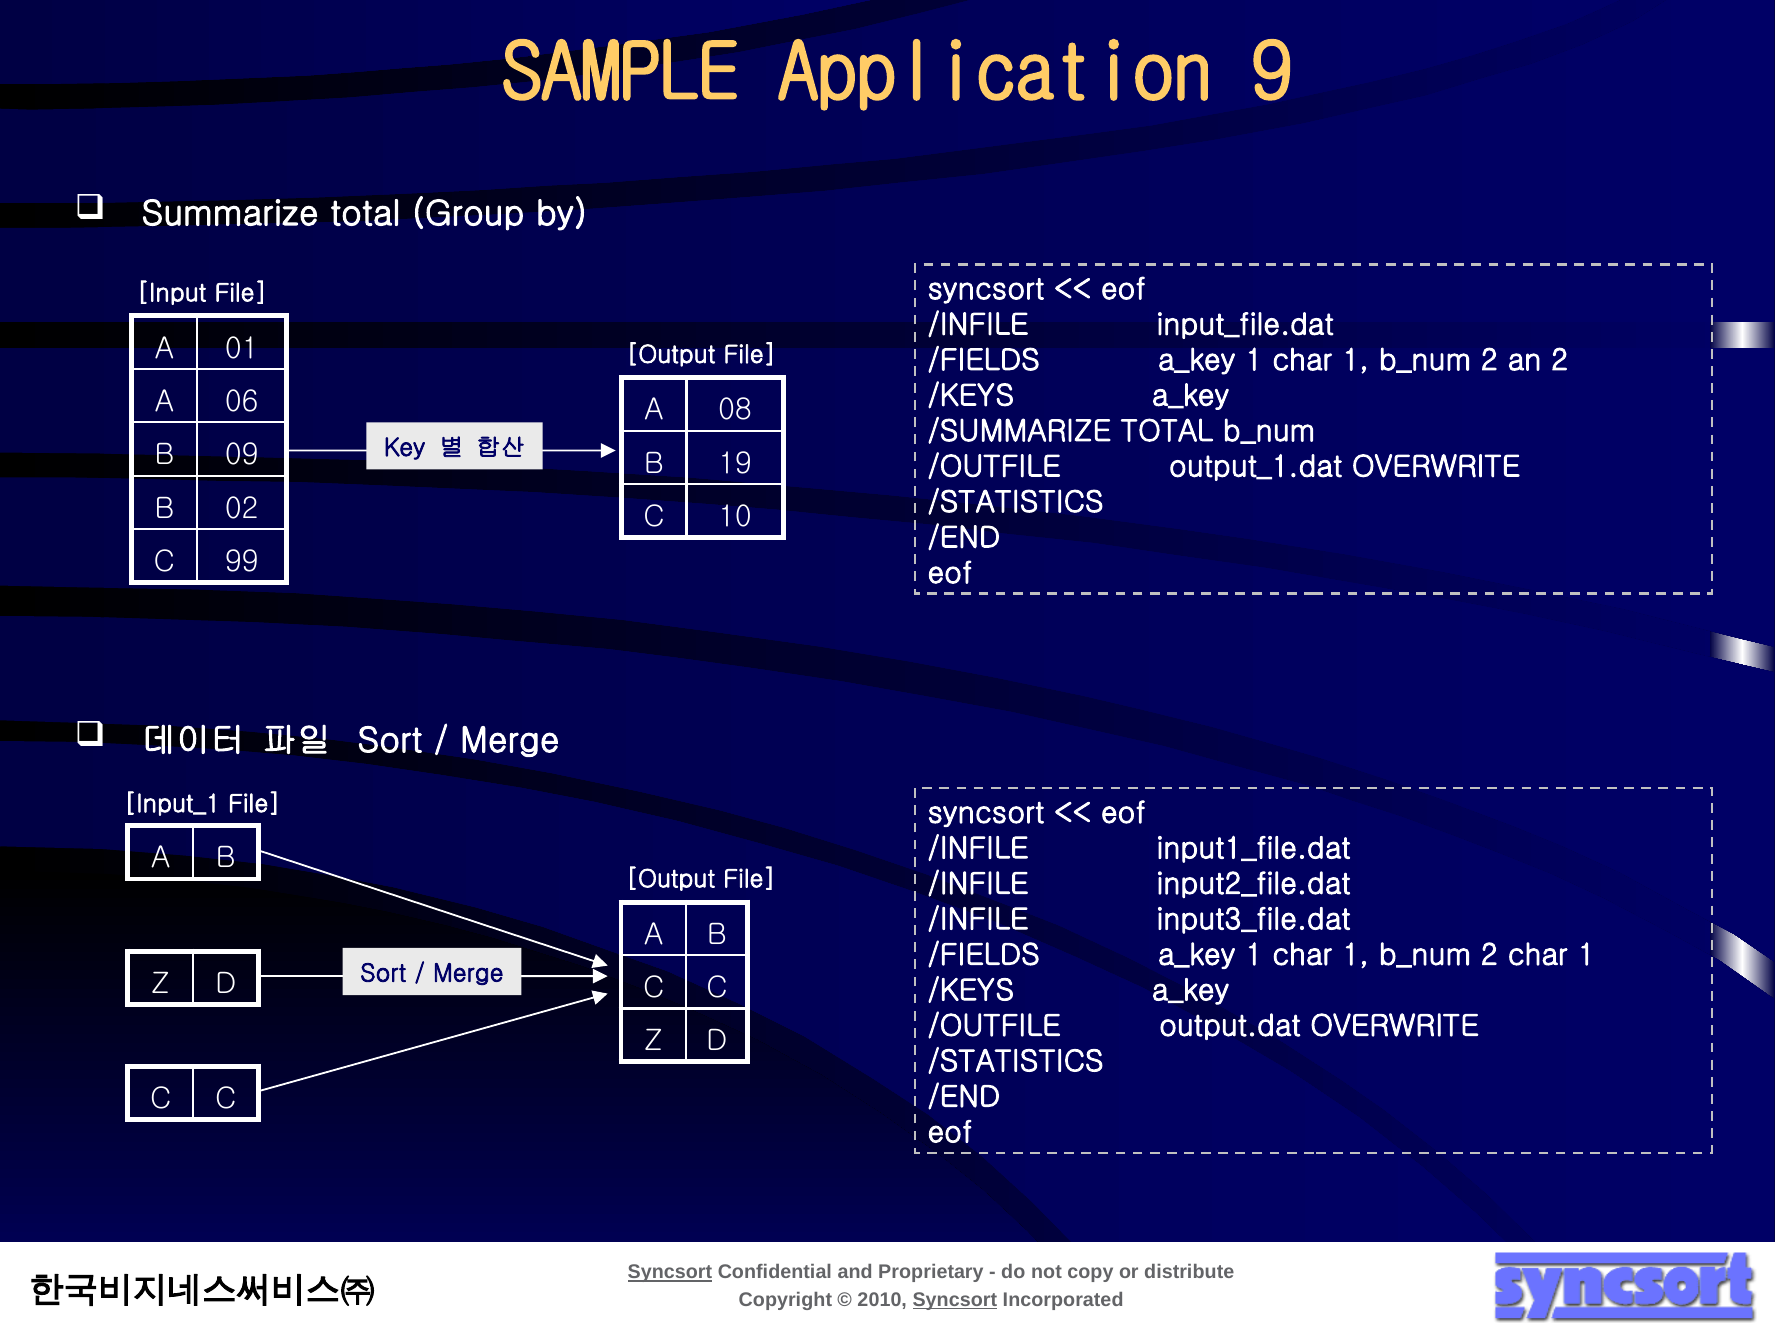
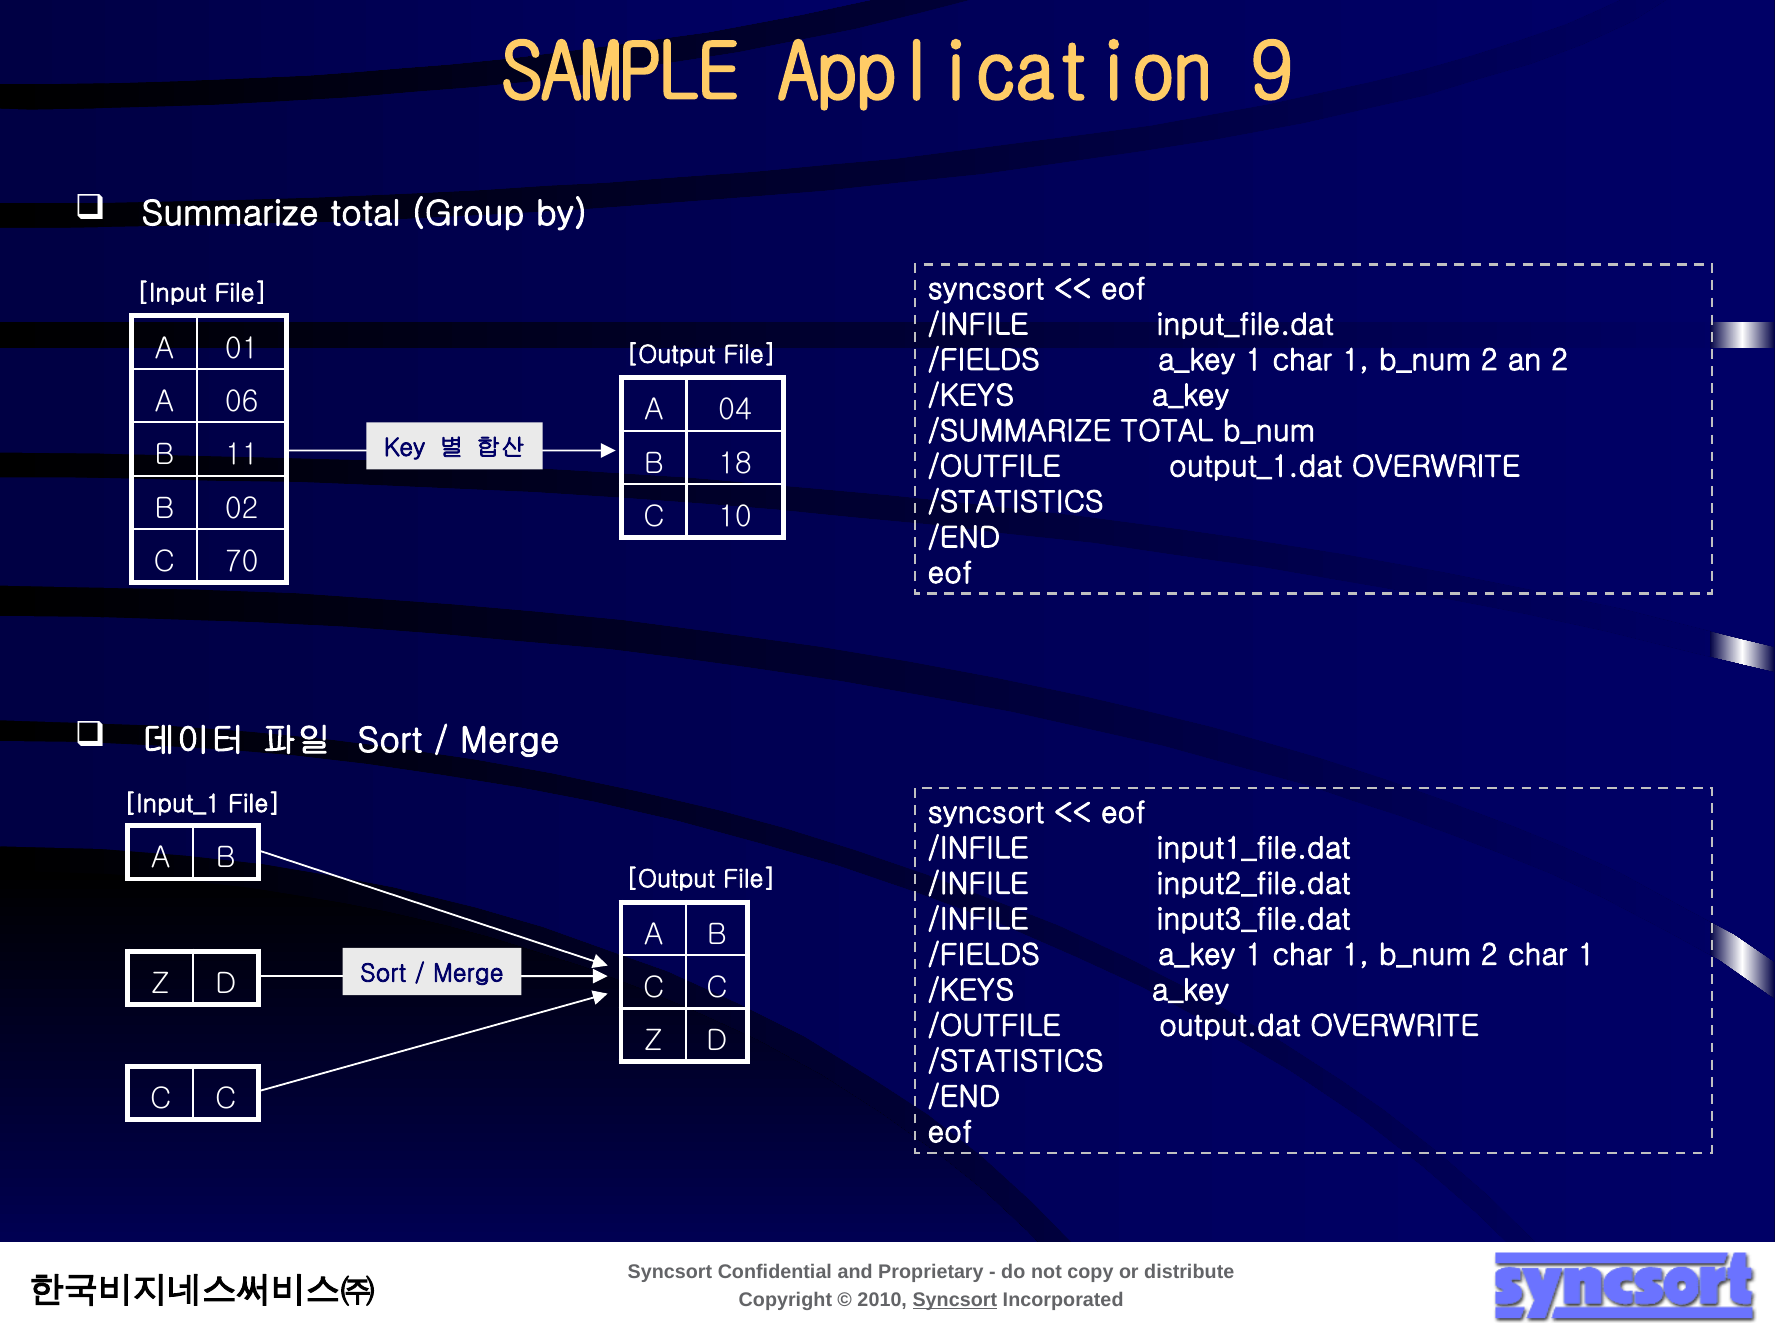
08: 08 -> 04
09: 09 -> 11
19: 19 -> 18
99: 99 -> 70
Syncsort at (670, 1273) underline: present -> none
